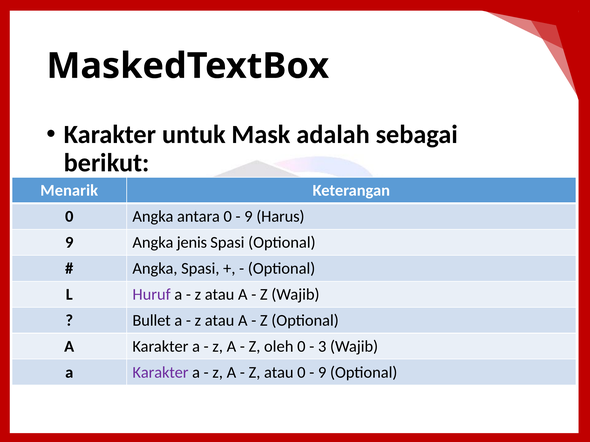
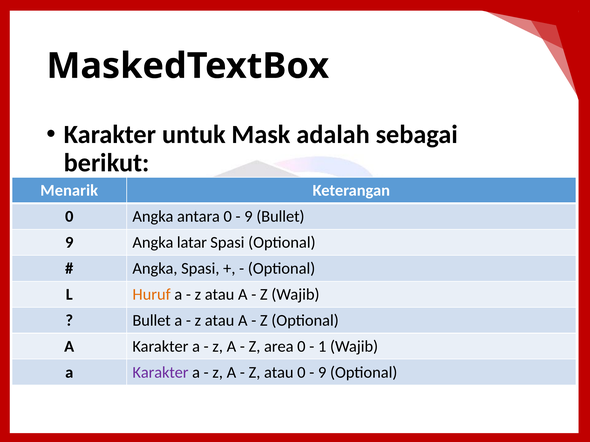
9 Harus: Harus -> Bullet
jenis: jenis -> latar
Huruf colour: purple -> orange
oleh: oleh -> area
3: 3 -> 1
